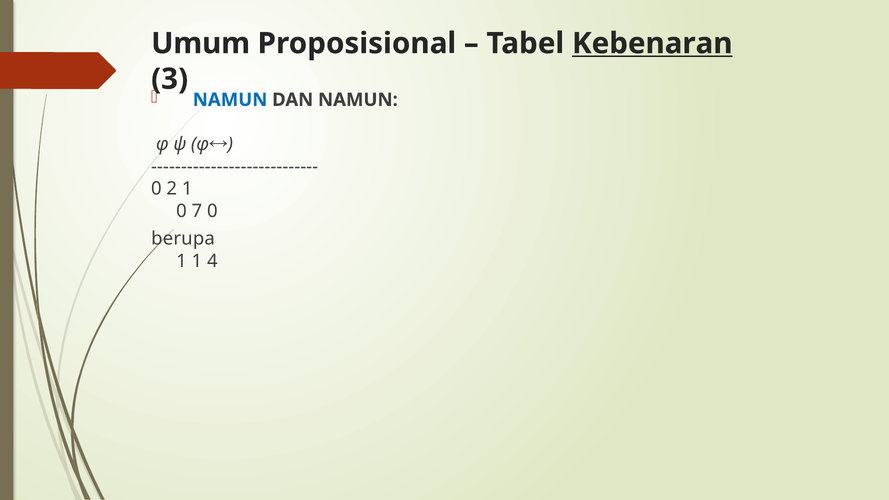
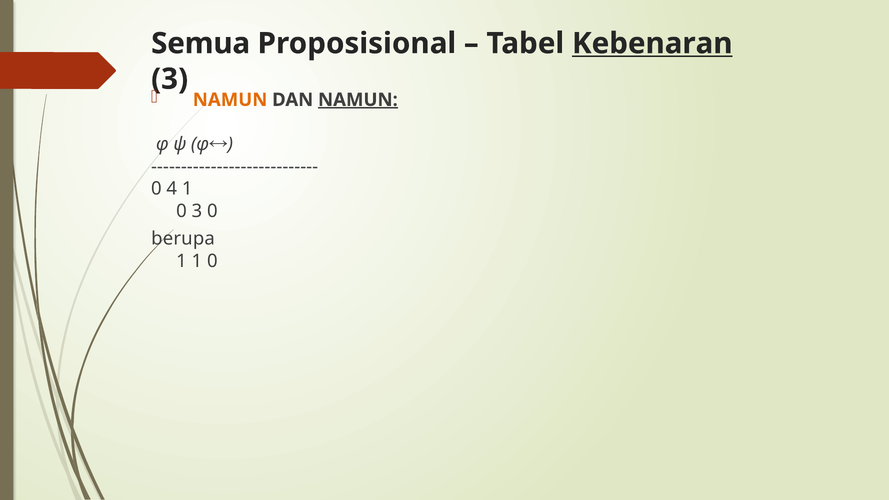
Umum: Umum -> Semua
NAMUN at (230, 100) colour: blue -> orange
NAMUN at (358, 100) underline: none -> present
2: 2 -> 4
0 7: 7 -> 3
1 1 4: 4 -> 0
